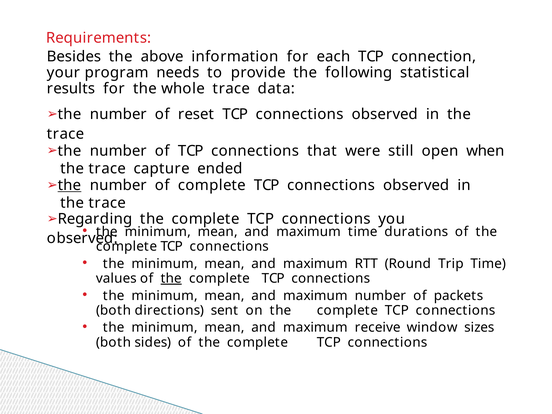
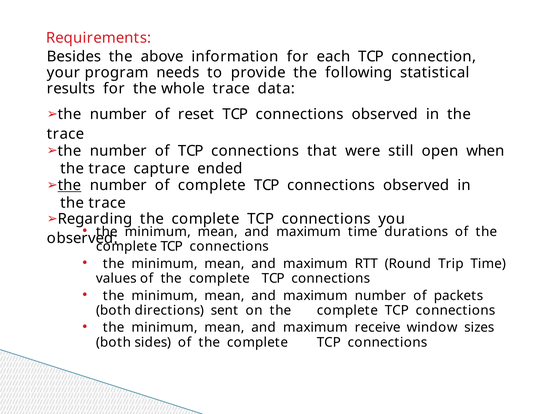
the at (171, 278) underline: present -> none
